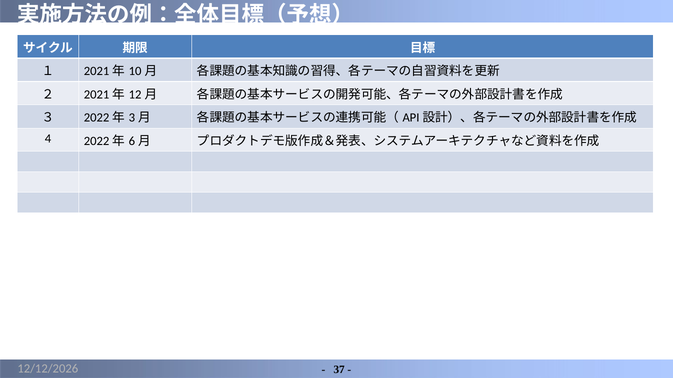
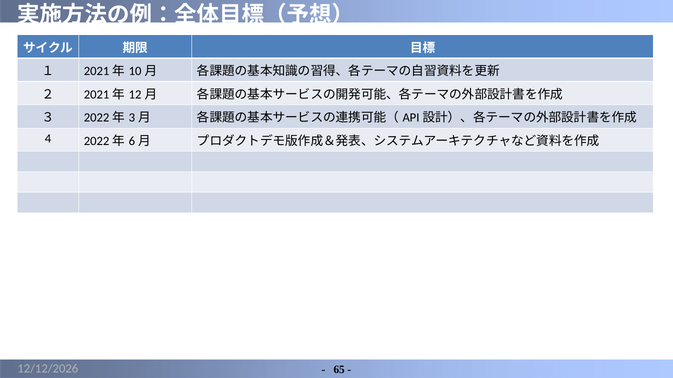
37: 37 -> 65
